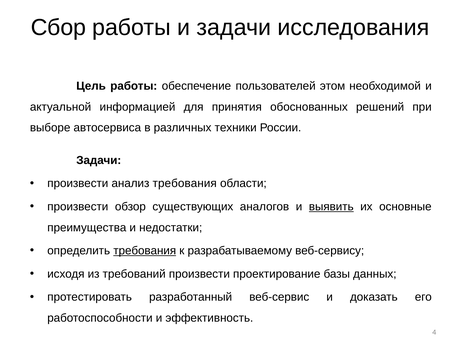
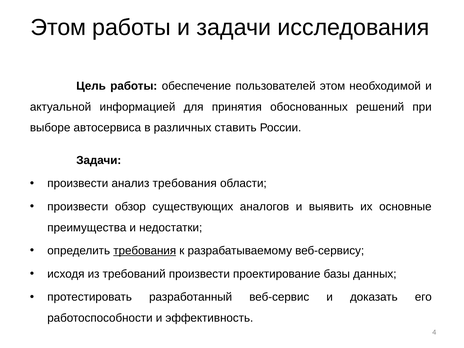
Сбор at (58, 28): Сбор -> Этом
техники: техники -> ставить
выявить underline: present -> none
